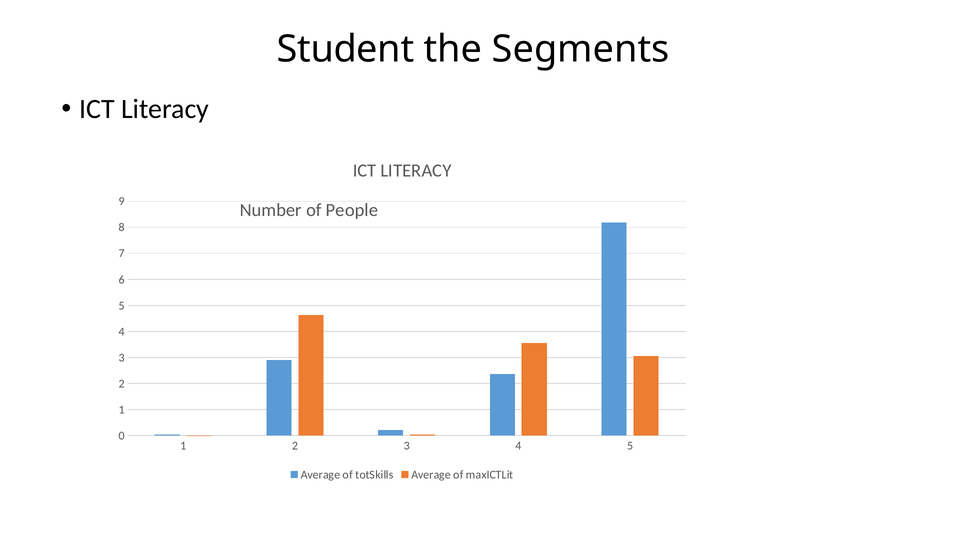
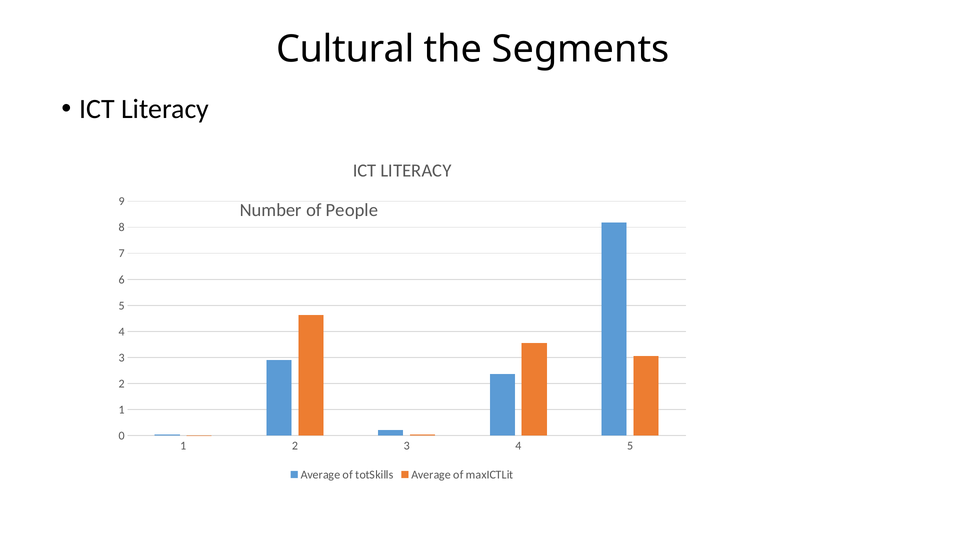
Student: Student -> Cultural
